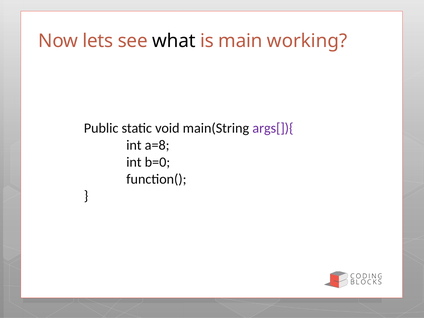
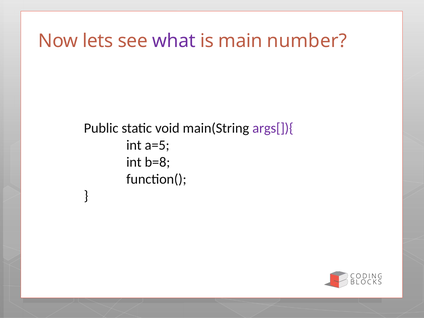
what colour: black -> purple
working: working -> number
a=8: a=8 -> a=5
b=0: b=0 -> b=8
